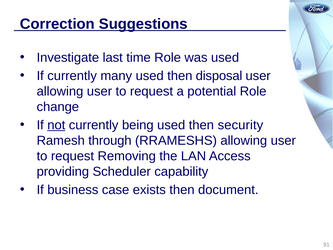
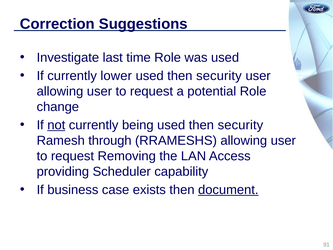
many: many -> lower
disposal at (219, 76): disposal -> security
document underline: none -> present
